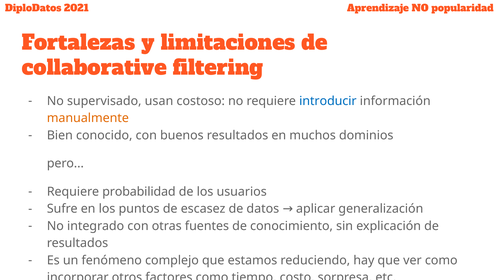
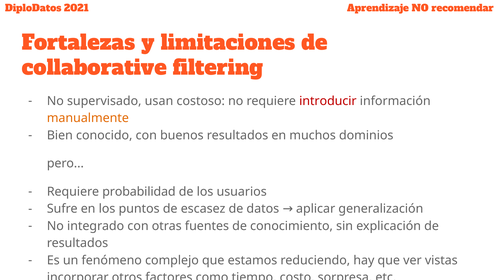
popularidad: popularidad -> recomendar
introducir colour: blue -> red
ver como: como -> vistas
